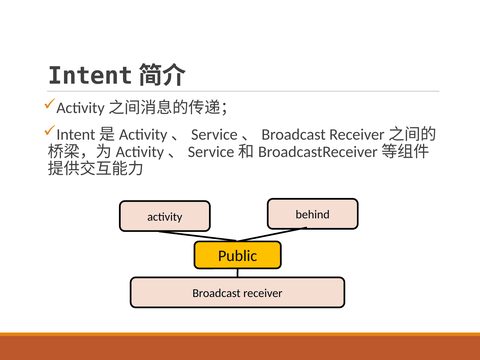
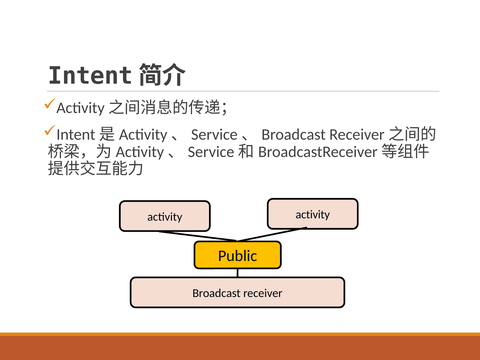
activity behind: behind -> activity
